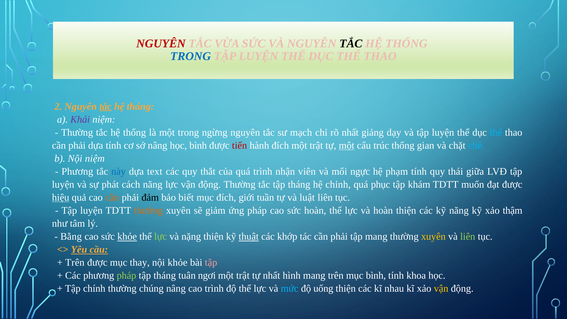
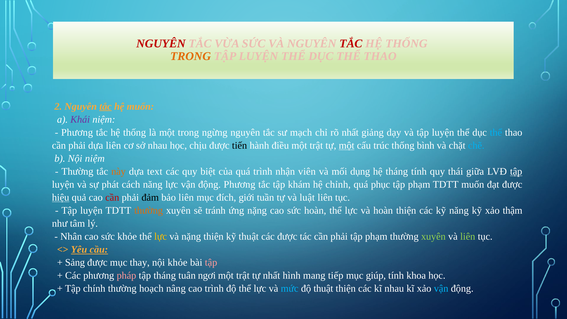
TẮC at (351, 43) colour: black -> red
TRONG at (191, 56) colour: blue -> orange
hệ tháng: tháng -> muốn
Thường at (77, 132): Thường -> Phương
dựa tính: tính -> liên
sở nâng: nâng -> nhau
học bình: bình -> chịu
tiến colour: red -> black
hành đích: đích -> điều
gian: gian -> bình
Phương at (77, 171): Phương -> Thường
này colour: blue -> orange
thắt: thắt -> biệt
ngực: ngực -> dụng
hệ phạm: phạm -> tháng
tập at (516, 171) underline: none -> present
động Thường: Thường -> Phương
tắc tập tháng: tháng -> khám
khám at (419, 184): khám -> phạm
cần at (112, 197) colour: orange -> red
bảo biết: biết -> liên
giảm: giảm -> tránh
ứng pháp: pháp -> nặng
Bằng: Bằng -> Nhân
khỏe at (127, 237) underline: present -> none
lực at (161, 237) colour: light green -> yellow
thuật at (249, 237) underline: present -> none
các khớp: khớp -> được
phải tập mang: mang -> phạm
xuyên at (433, 237) colour: yellow -> light green
Trên at (75, 263): Trên -> Sảng
pháp at (126, 276) colour: light green -> pink
mang trên: trên -> tiếp
mục bình: bình -> giúp
chúng: chúng -> hoạch
độ uống: uống -> thuật
vận at (441, 289) colour: yellow -> light blue
